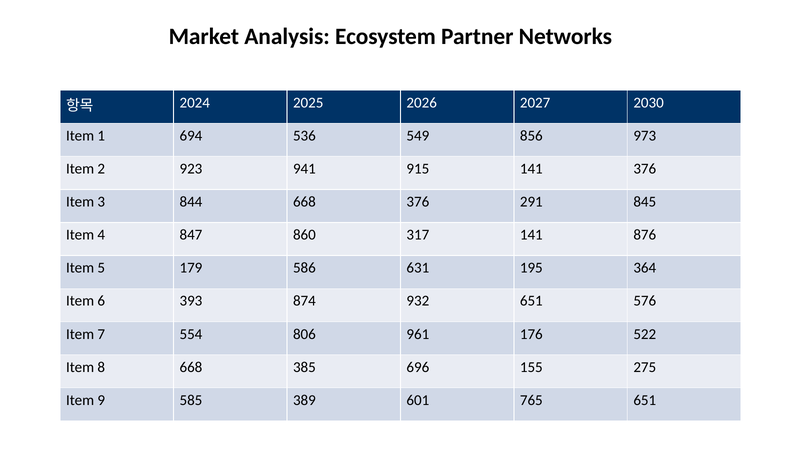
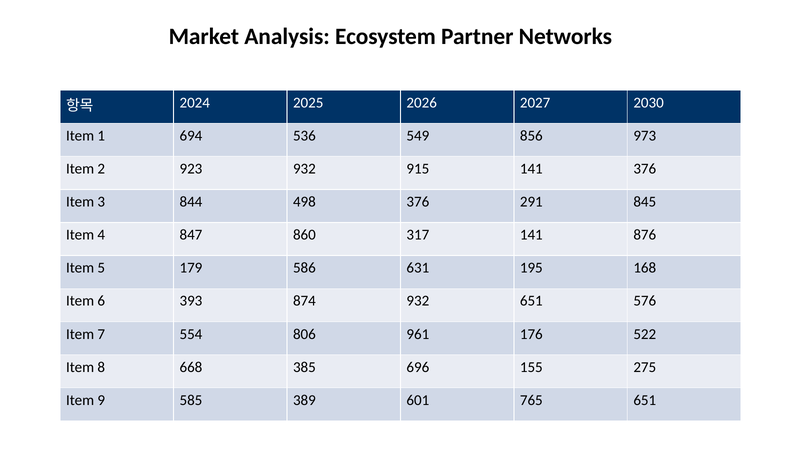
923 941: 941 -> 932
844 668: 668 -> 498
364: 364 -> 168
